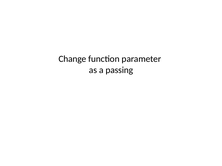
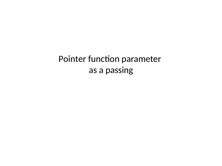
Change: Change -> Pointer
